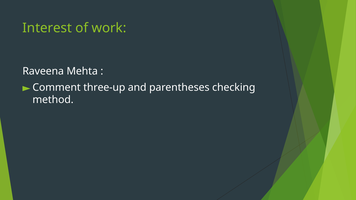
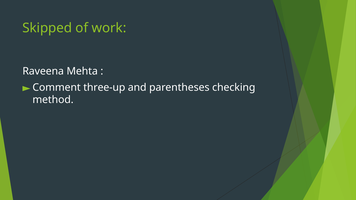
Interest: Interest -> Skipped
